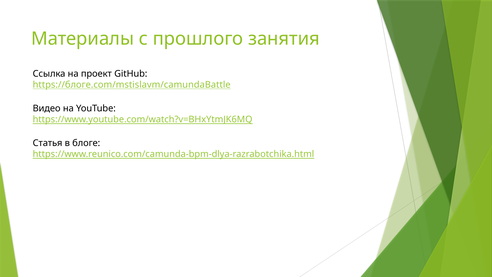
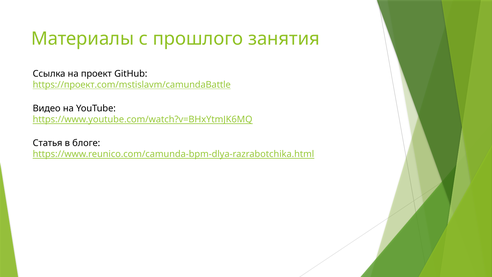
https://блоге.com/mstislavm/camundaBattle: https://блоге.com/mstislavm/camundaBattle -> https://проект.com/mstislavm/camundaBattle
